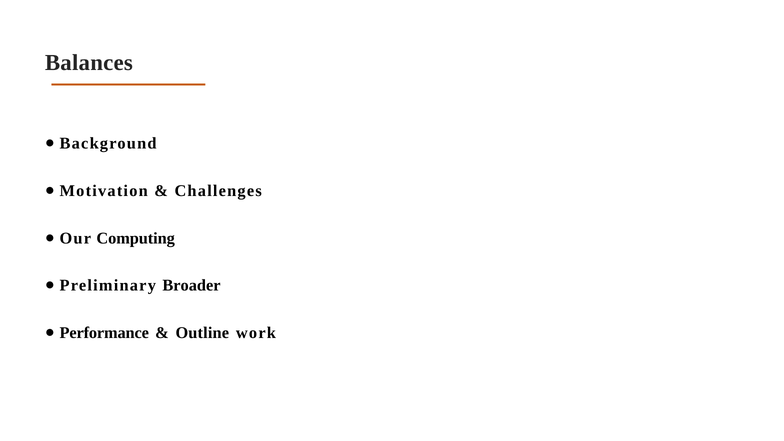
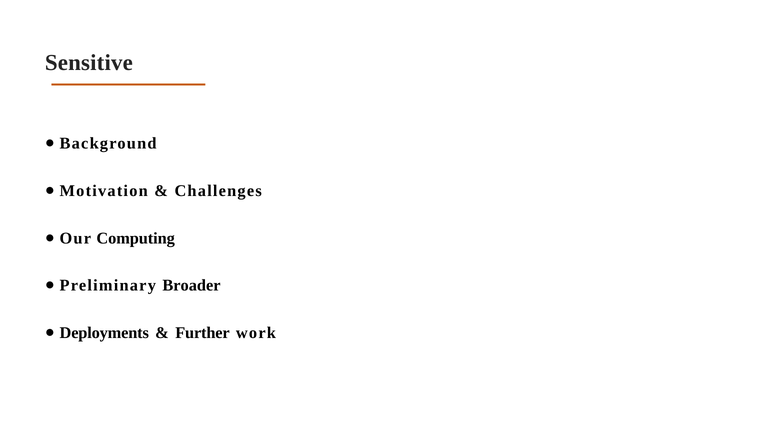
Balances: Balances -> Sensitive
Performance: Performance -> Deployments
Outline: Outline -> Further
